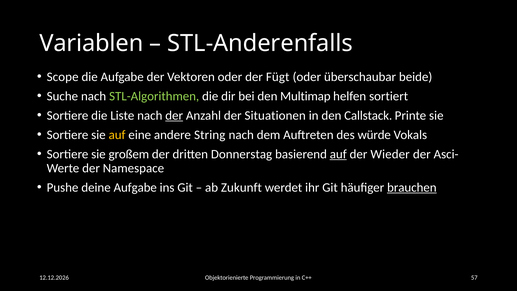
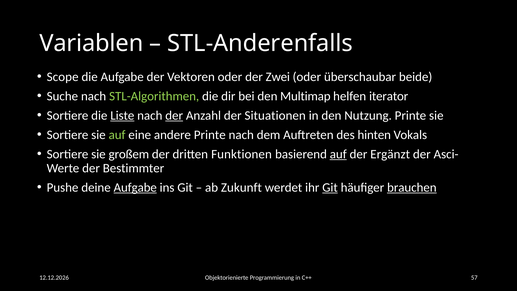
Fügt: Fügt -> Zwei
sortiert: sortiert -> iterator
Liste underline: none -> present
Callstack: Callstack -> Nutzung
auf at (117, 135) colour: yellow -> light green
andere String: String -> Printe
würde: würde -> hinten
Donnerstag: Donnerstag -> Funktionen
Wieder: Wieder -> Ergänzt
Namespace: Namespace -> Bestimmter
Aufgabe at (135, 187) underline: none -> present
Git at (330, 187) underline: none -> present
